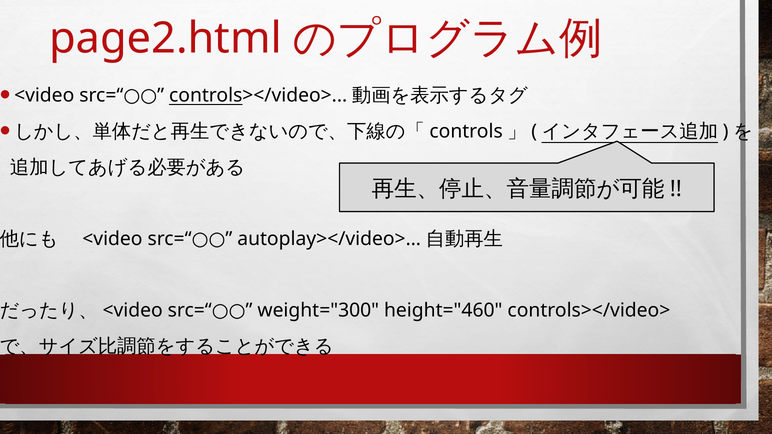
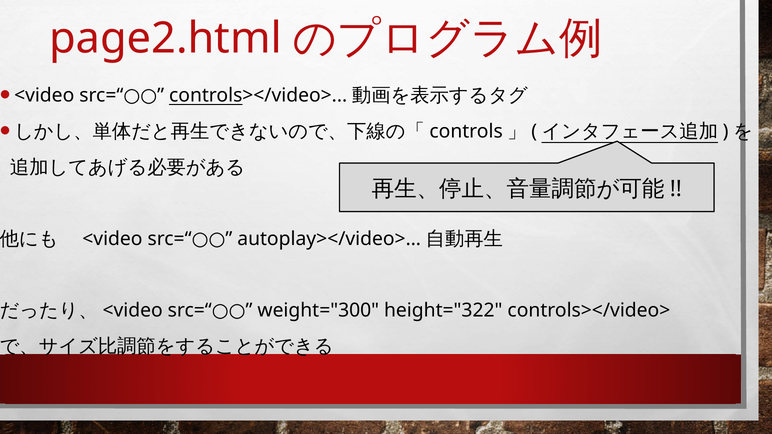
height="460: height="460 -> height="322
